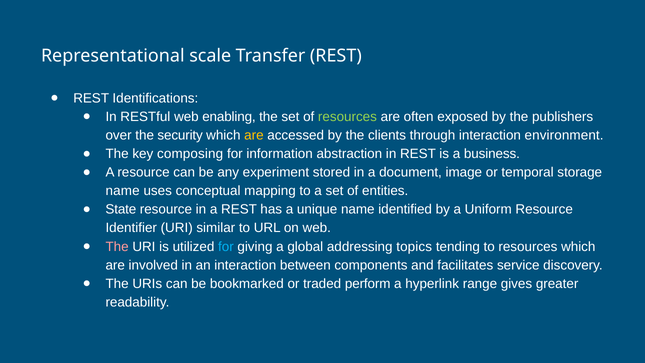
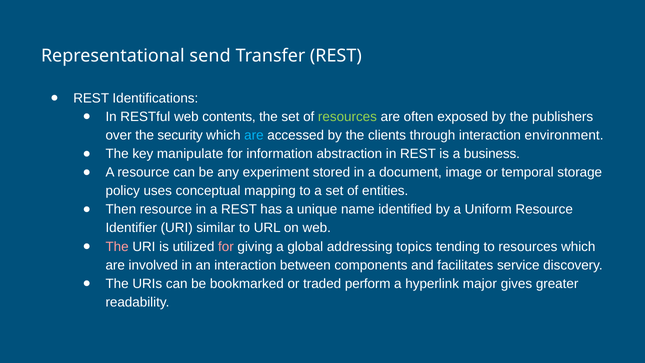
scale: scale -> send
enabling: enabling -> contents
are at (254, 135) colour: yellow -> light blue
composing: composing -> manipulate
name at (123, 191): name -> policy
State: State -> Then
for at (226, 246) colour: light blue -> pink
range: range -> major
